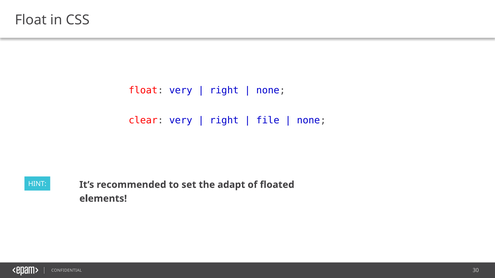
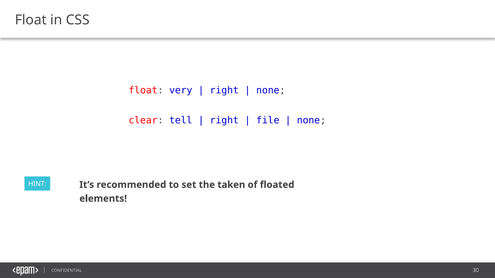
clear very: very -> tell
adapt: adapt -> taken
